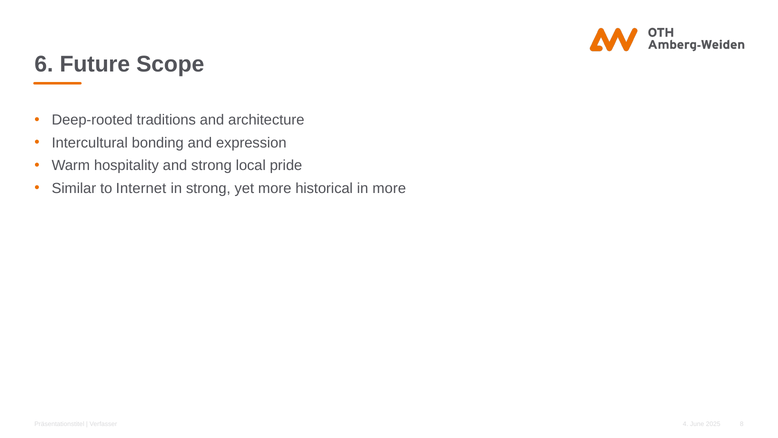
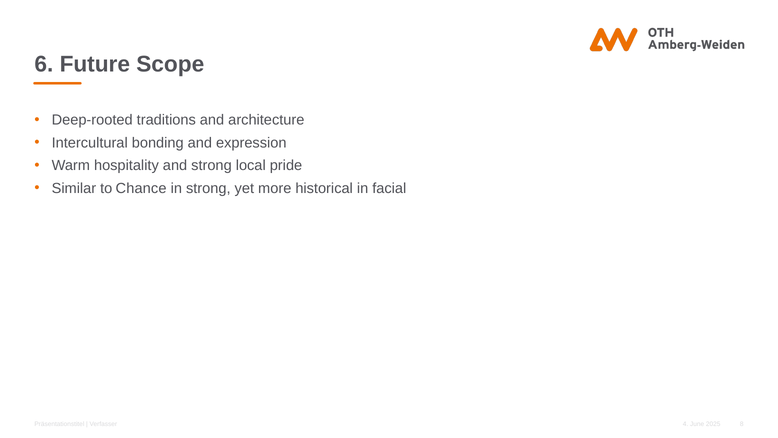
Internet: Internet -> Chance
in more: more -> facial
